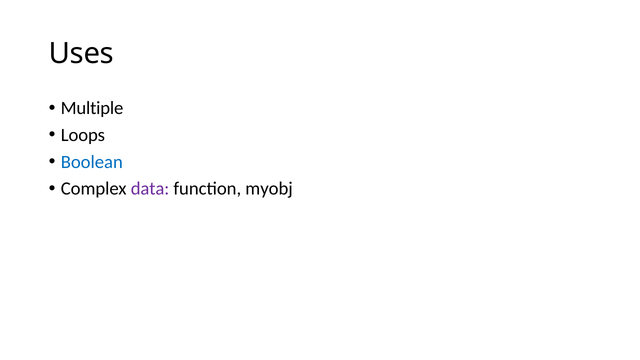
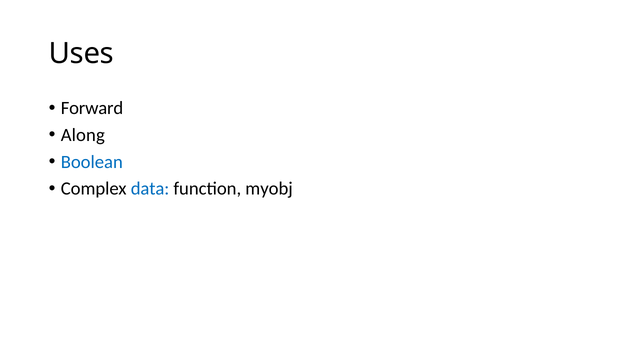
Multiple: Multiple -> Forward
Loops: Loops -> Along
data colour: purple -> blue
